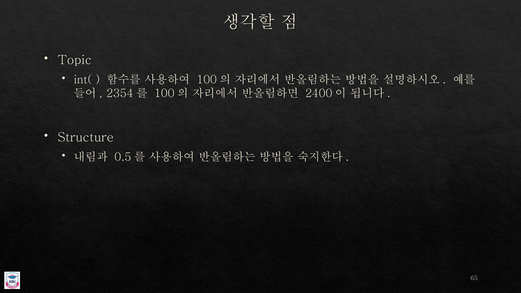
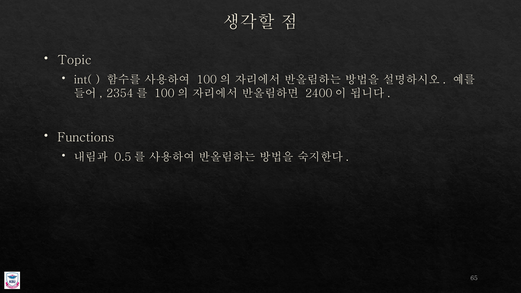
Structure: Structure -> Functions
